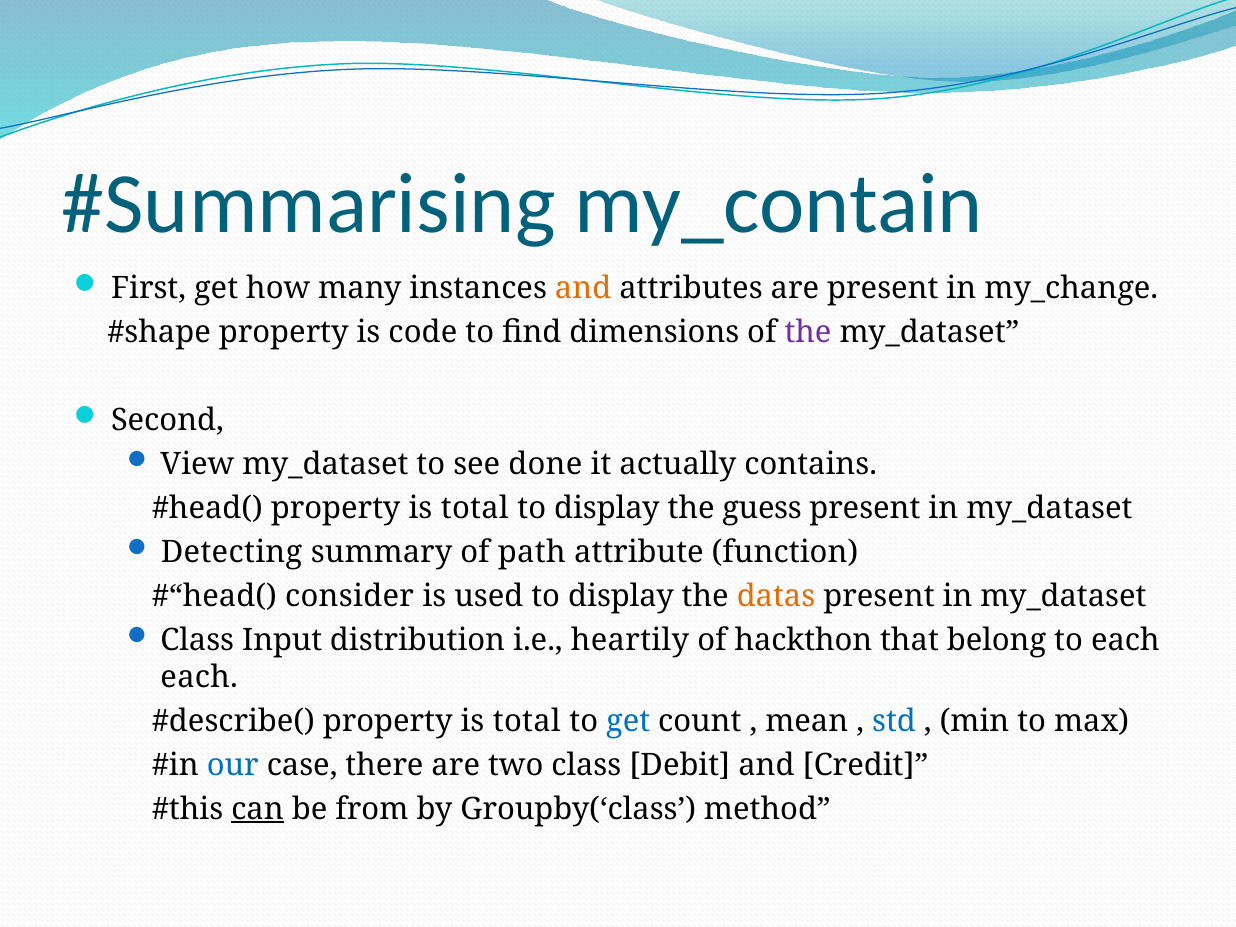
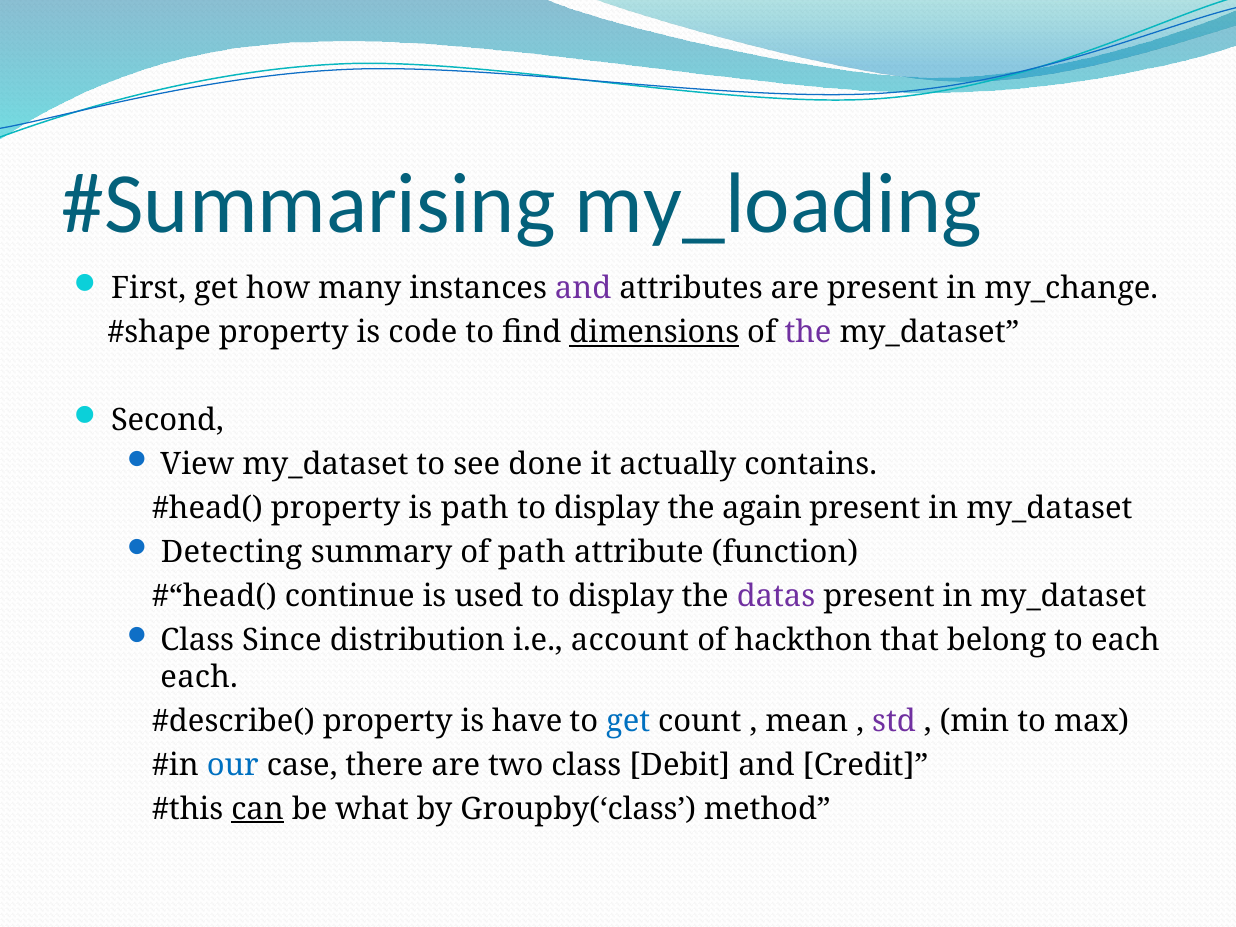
my_contain: my_contain -> my_loading
and at (583, 288) colour: orange -> purple
dimensions underline: none -> present
total at (475, 508): total -> path
guess: guess -> again
consider: consider -> continue
datas colour: orange -> purple
Input: Input -> Since
heartily: heartily -> account
total at (527, 721): total -> have
std colour: blue -> purple
from: from -> what
